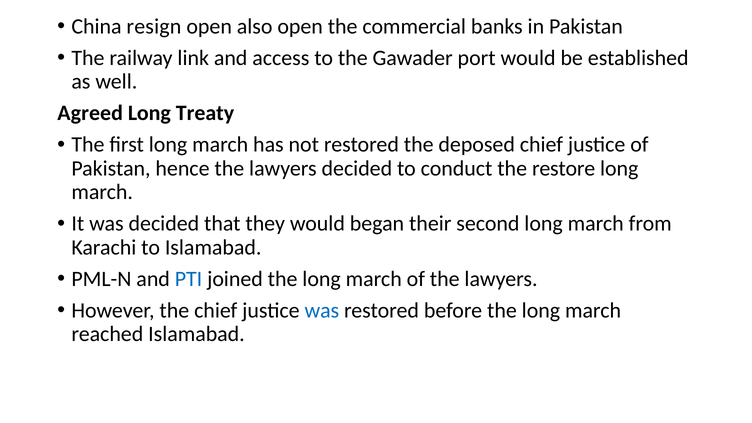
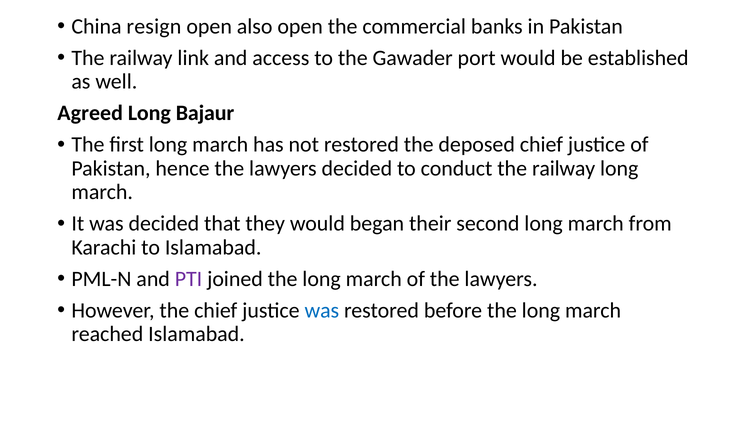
Treaty: Treaty -> Bajaur
conduct the restore: restore -> railway
PTI colour: blue -> purple
